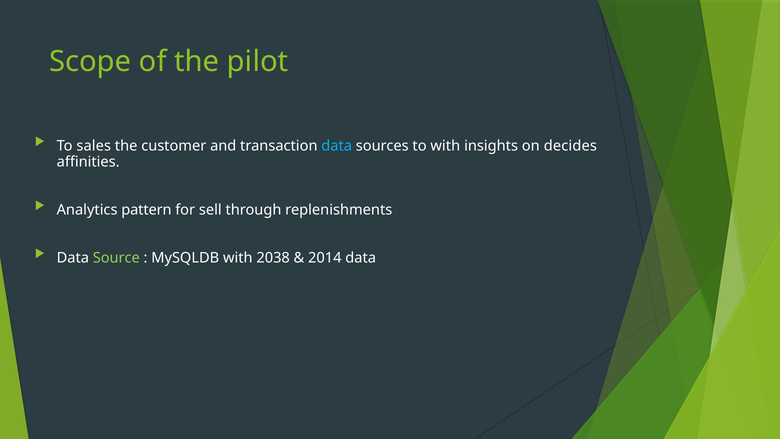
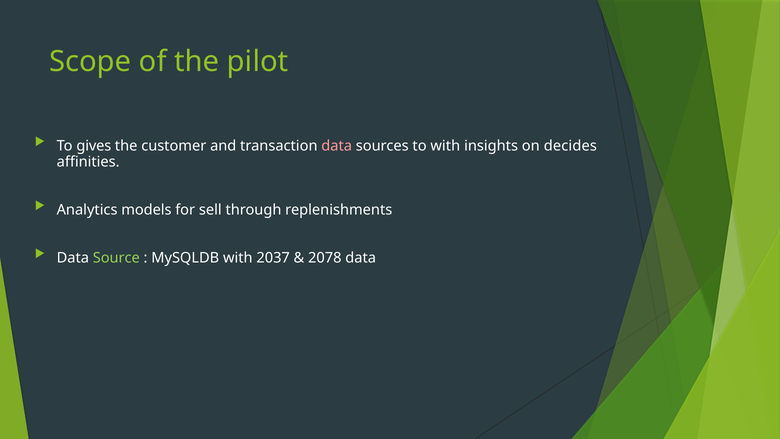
sales: sales -> gives
data at (337, 146) colour: light blue -> pink
pattern: pattern -> models
2038: 2038 -> 2037
2014: 2014 -> 2078
